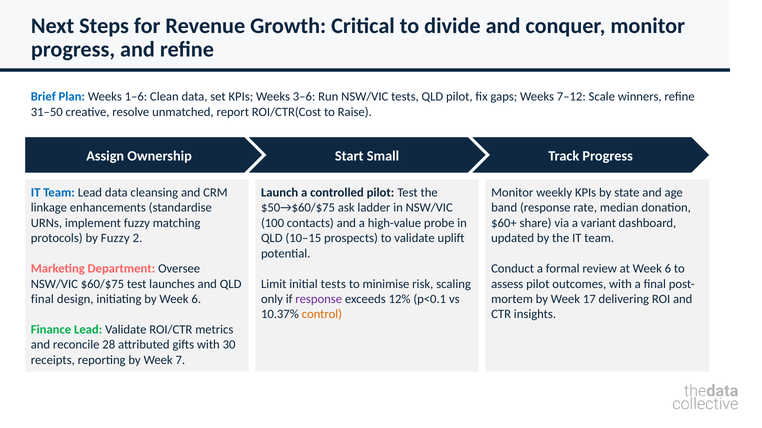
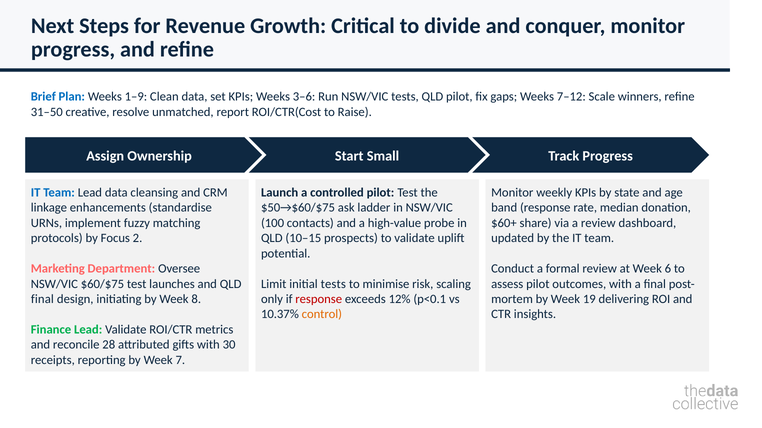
1–6: 1–6 -> 1–9
a variant: variant -> review
by Fuzzy: Fuzzy -> Focus
by Week 6: 6 -> 8
response at (319, 299) colour: purple -> red
17: 17 -> 19
